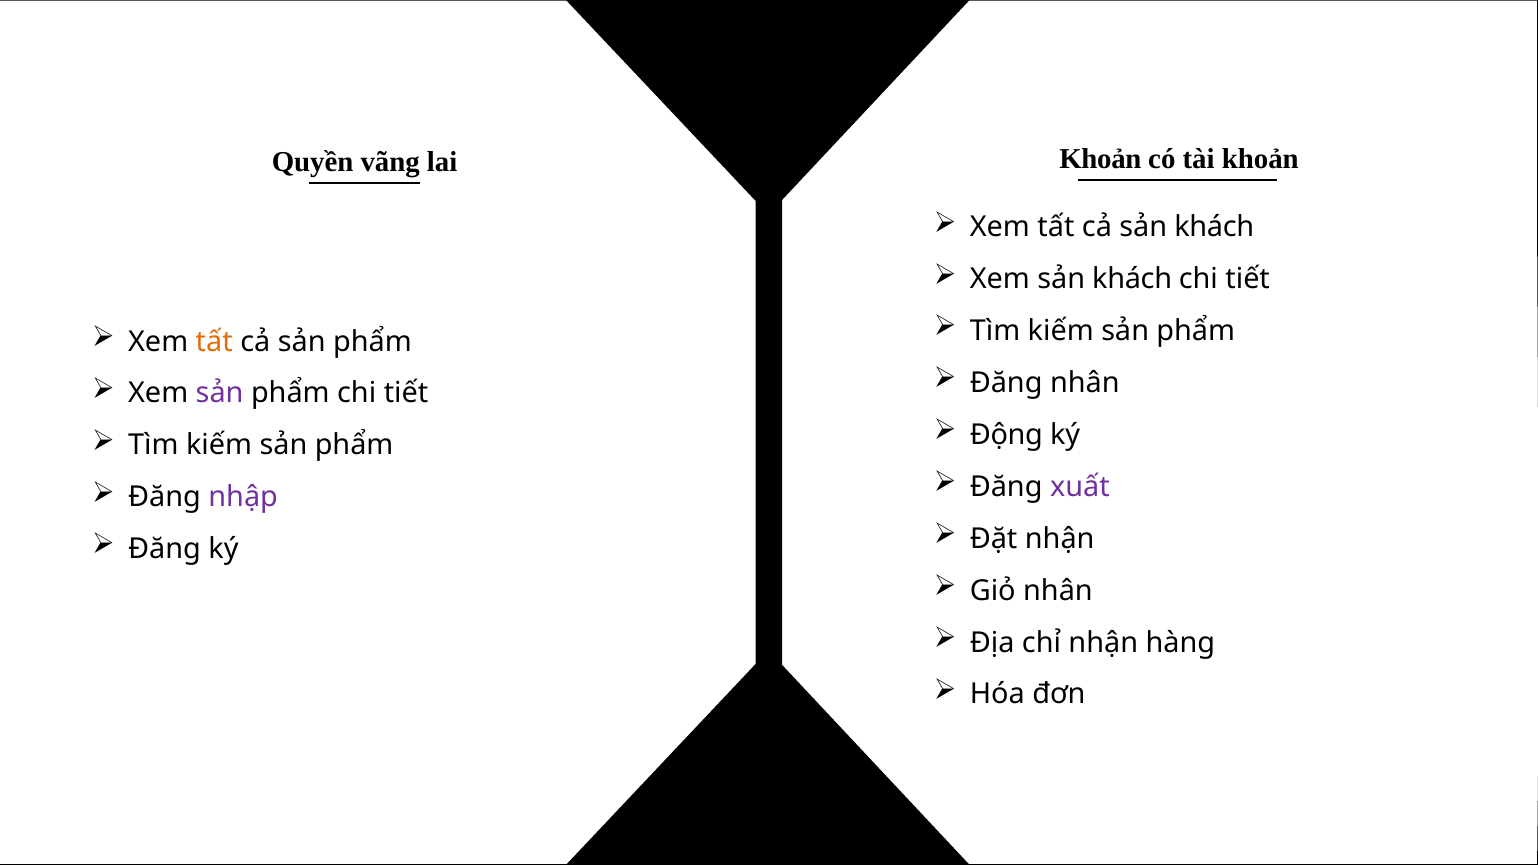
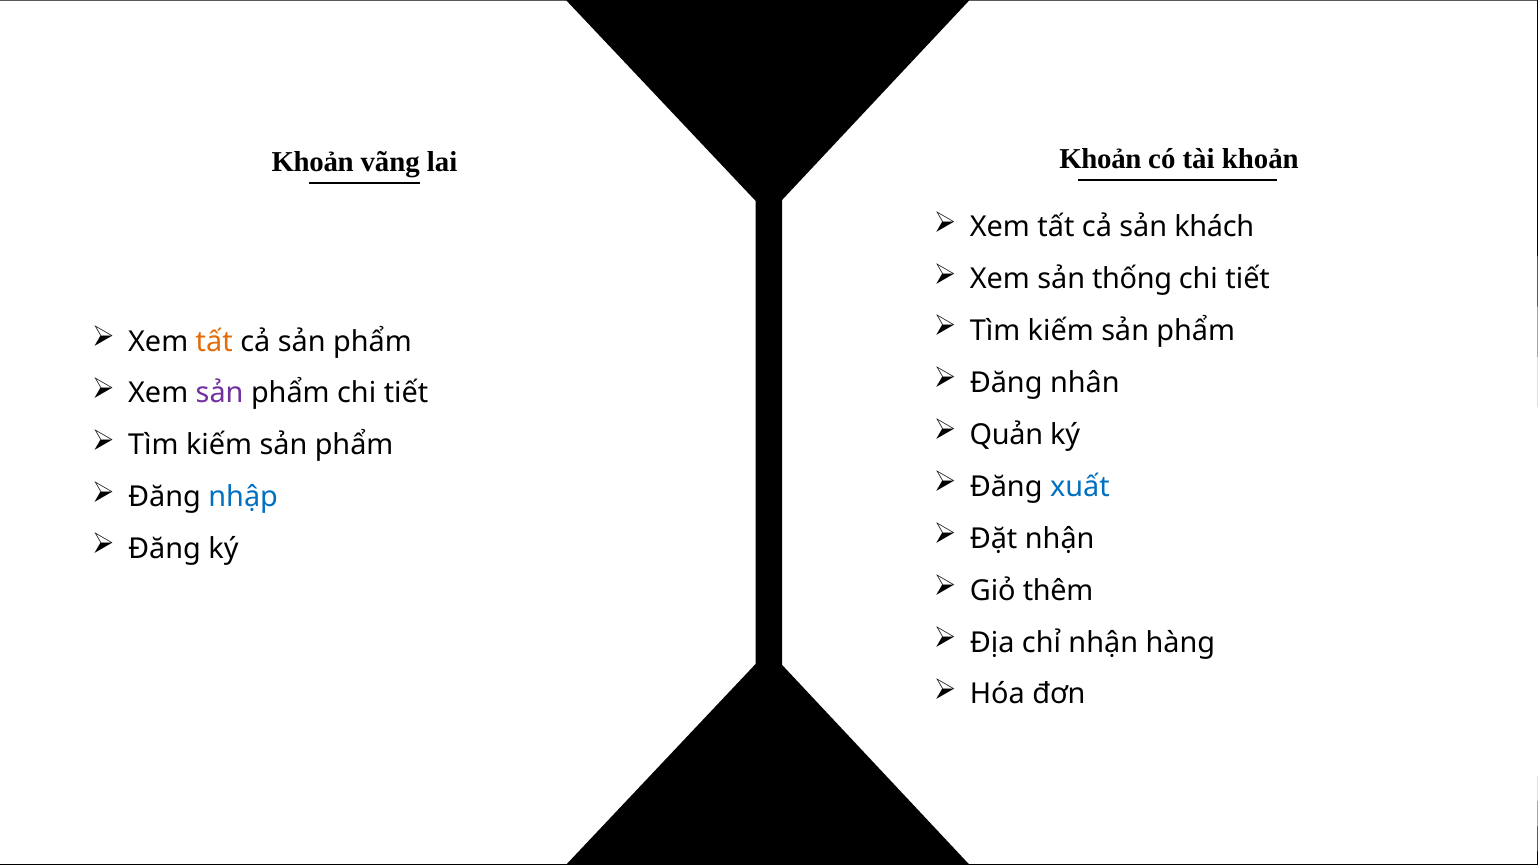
Quyền at (313, 162): Quyền -> Khoản
Xem sản khách: khách -> thống
Động: Động -> Quản
xuất colour: purple -> blue
nhập colour: purple -> blue
Giỏ nhân: nhân -> thêm
